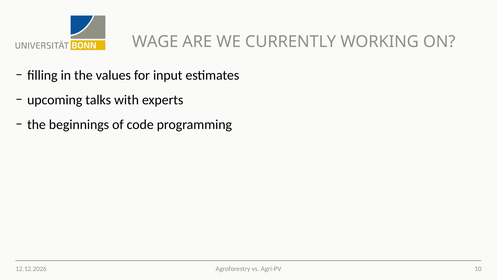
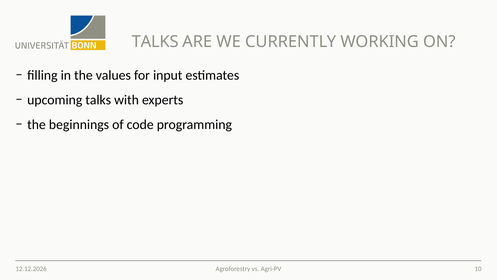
WAGE at (155, 42): WAGE -> TALKS
